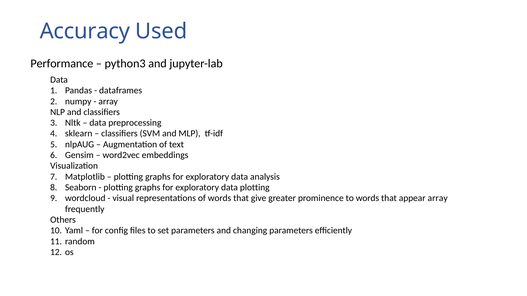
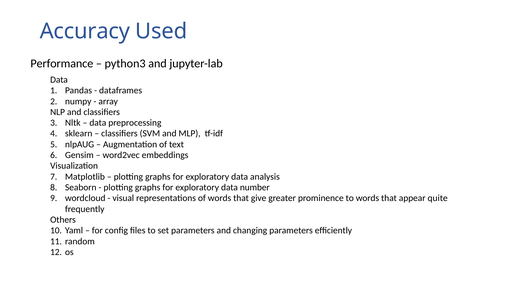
data plotting: plotting -> number
appear array: array -> quite
